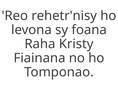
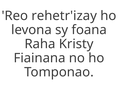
rehetr'nisy: rehetr'nisy -> rehetr'izay
